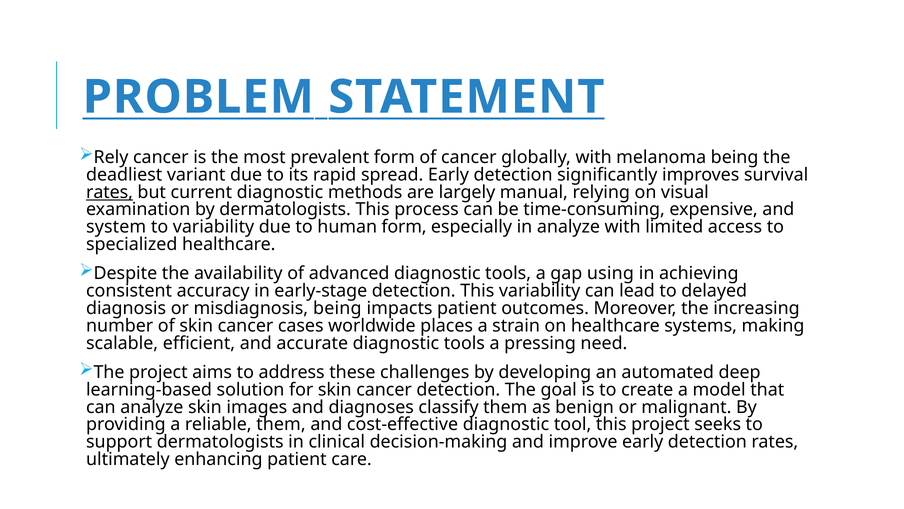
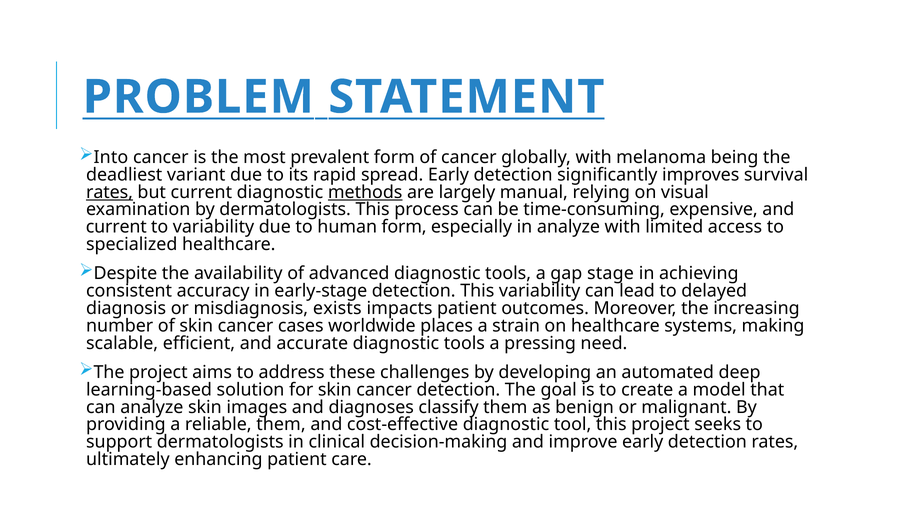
Rely: Rely -> Into
methods underline: none -> present
system at (116, 227): system -> current
using: using -> stage
misdiagnosis being: being -> exists
